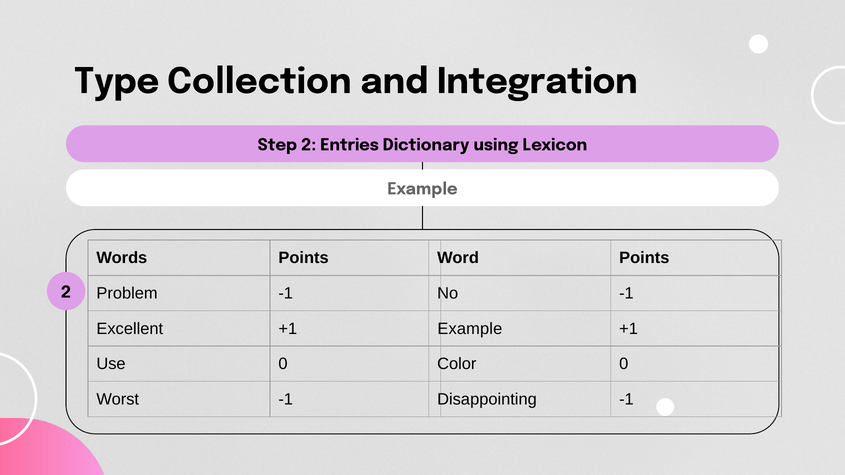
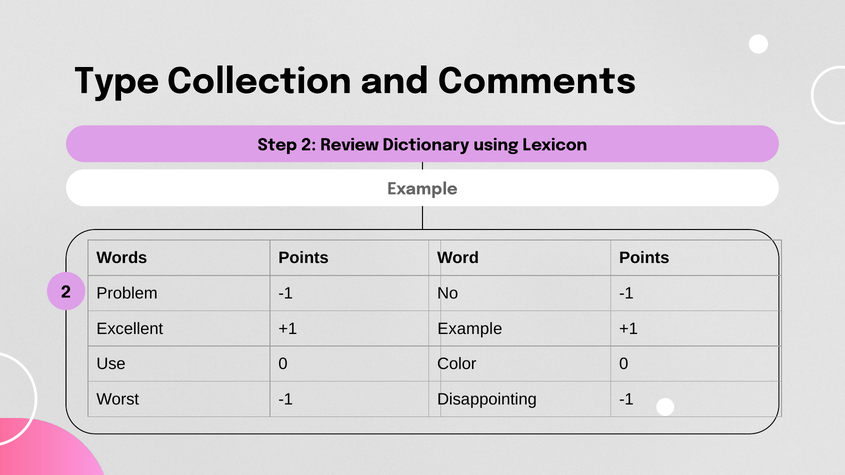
Integration: Integration -> Comments
Entries: Entries -> Review
